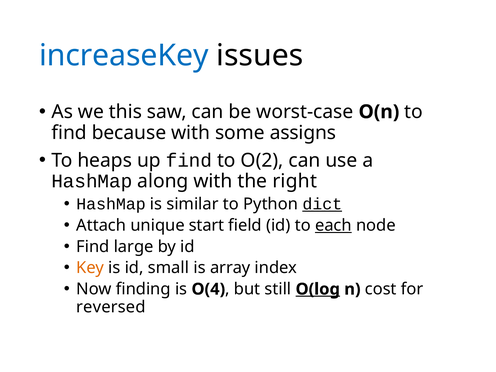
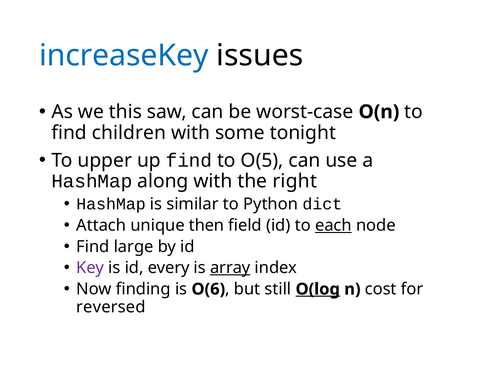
because: because -> children
assigns: assigns -> tonight
heaps: heaps -> upper
O(2: O(2 -> O(5
dict underline: present -> none
start: start -> then
Key colour: orange -> purple
small: small -> every
array underline: none -> present
O(4: O(4 -> O(6
